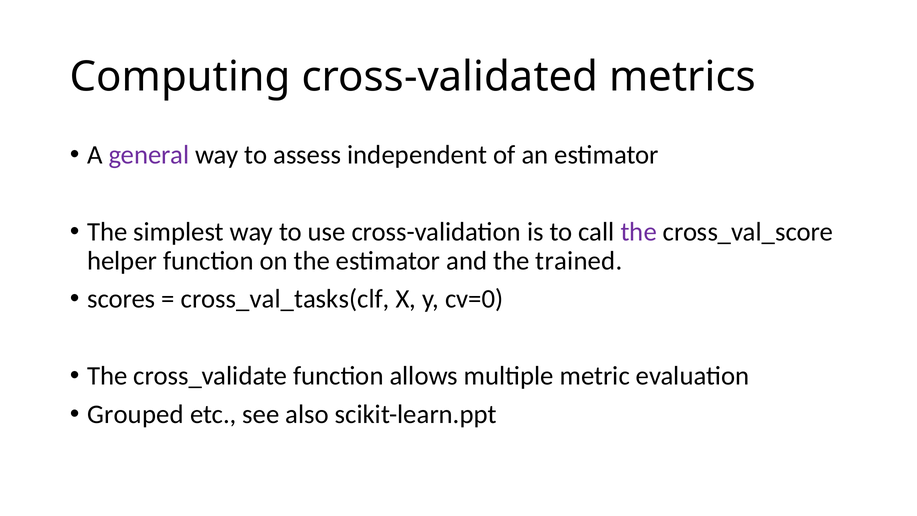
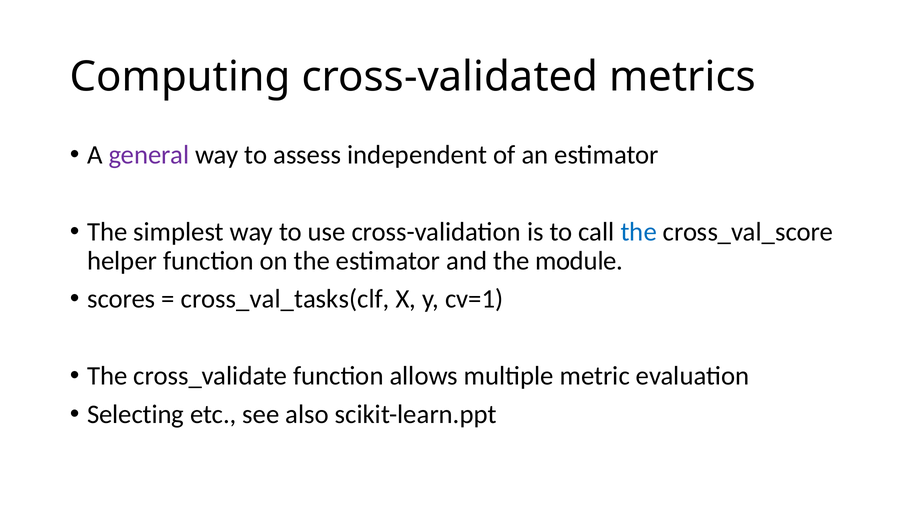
the at (639, 232) colour: purple -> blue
trained: trained -> module
cv=0: cv=0 -> cv=1
Grouped: Grouped -> Selecting
